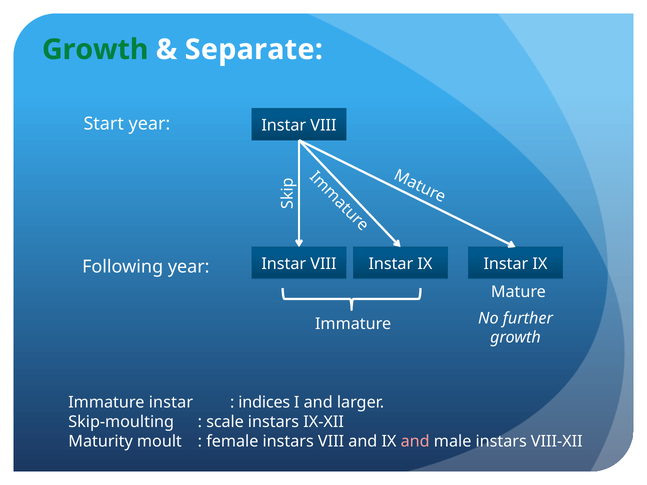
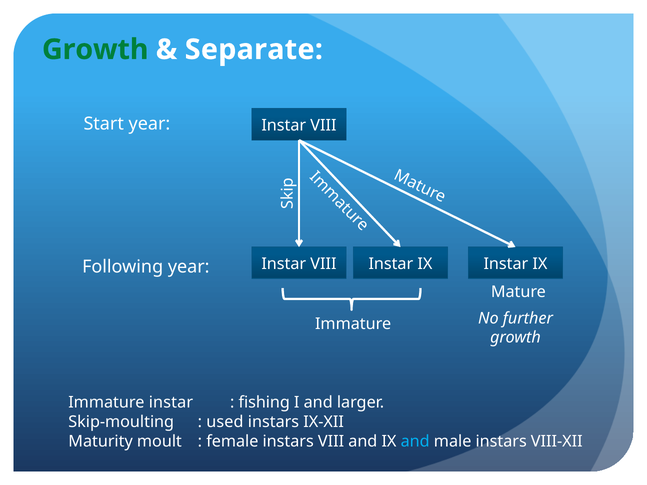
indices: indices -> fishing
scale: scale -> used
and at (415, 442) colour: pink -> light blue
